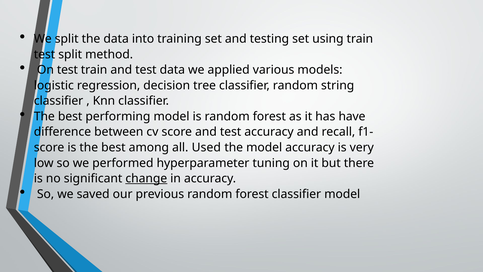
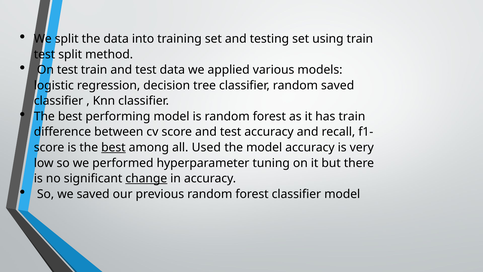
random string: string -> saved
has have: have -> train
best at (113, 147) underline: none -> present
